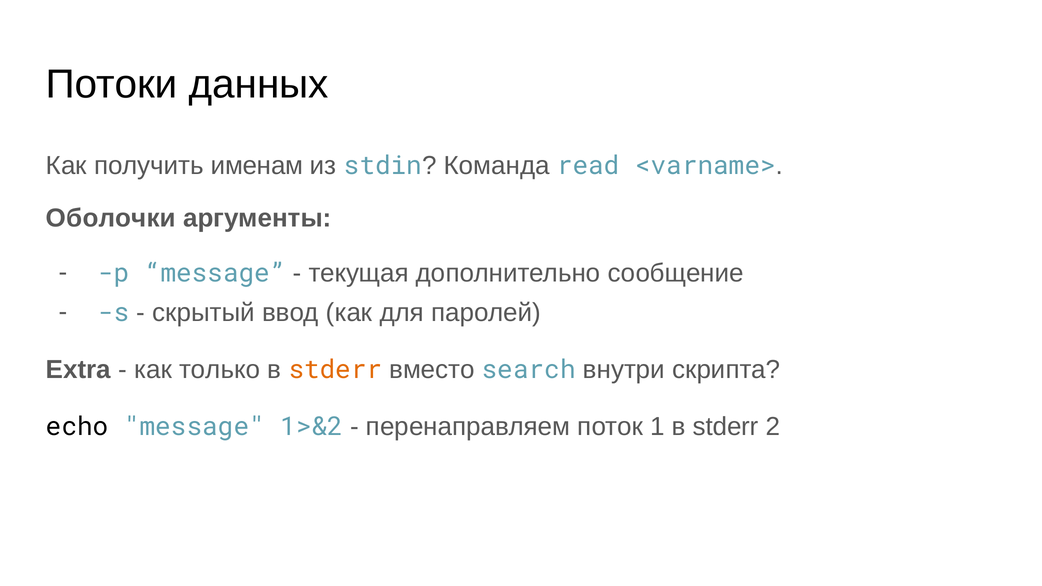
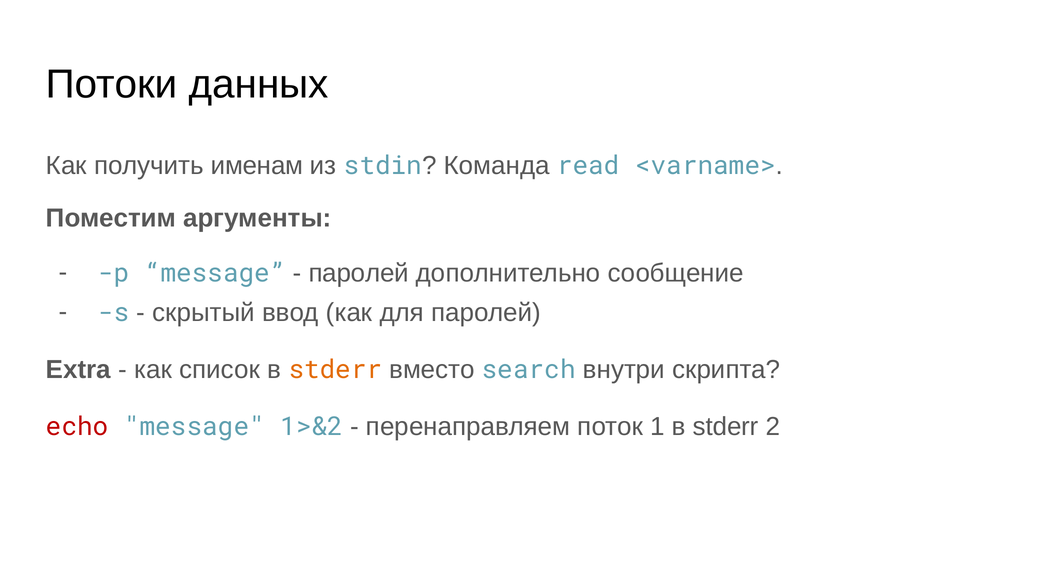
Оболочки: Оболочки -> Поместим
текущая at (359, 273): текущая -> паролей
только: только -> список
echo colour: black -> red
